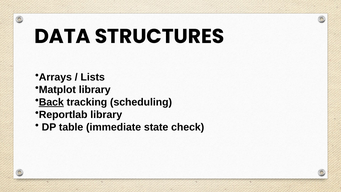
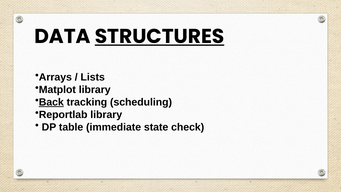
STRUCTURES underline: none -> present
